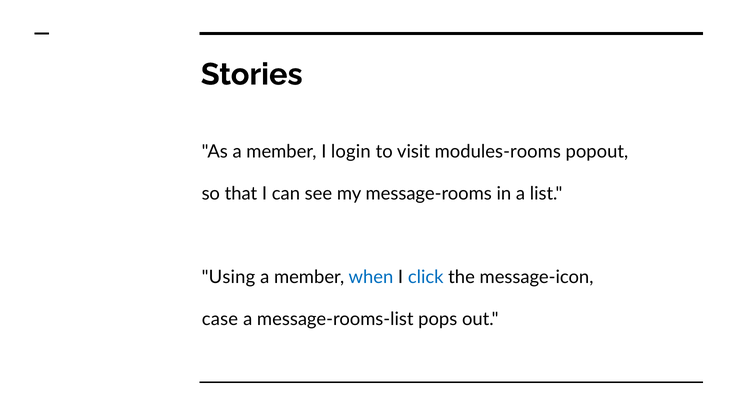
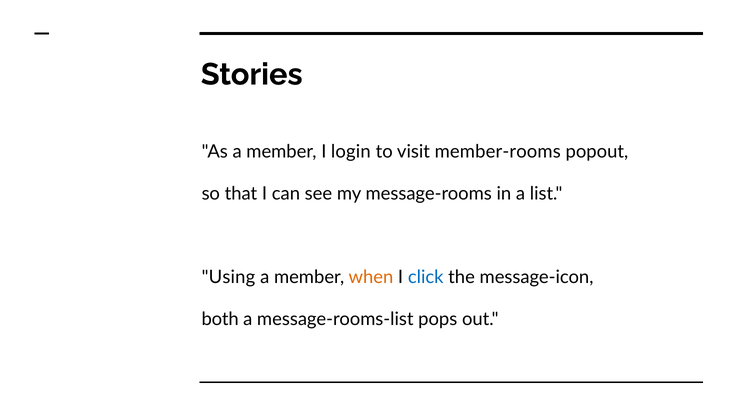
modules-rooms: modules-rooms -> member-rooms
when colour: blue -> orange
case: case -> both
